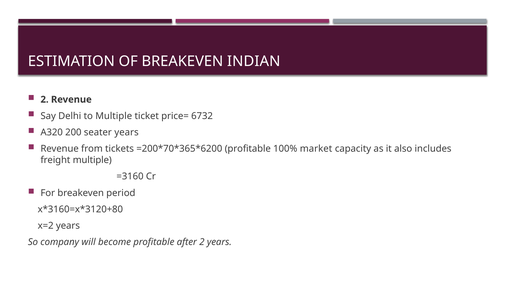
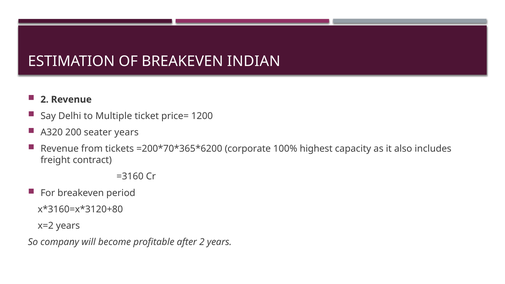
6732: 6732 -> 1200
profitable at (248, 149): profitable -> corporate
market: market -> highest
freight multiple: multiple -> contract
